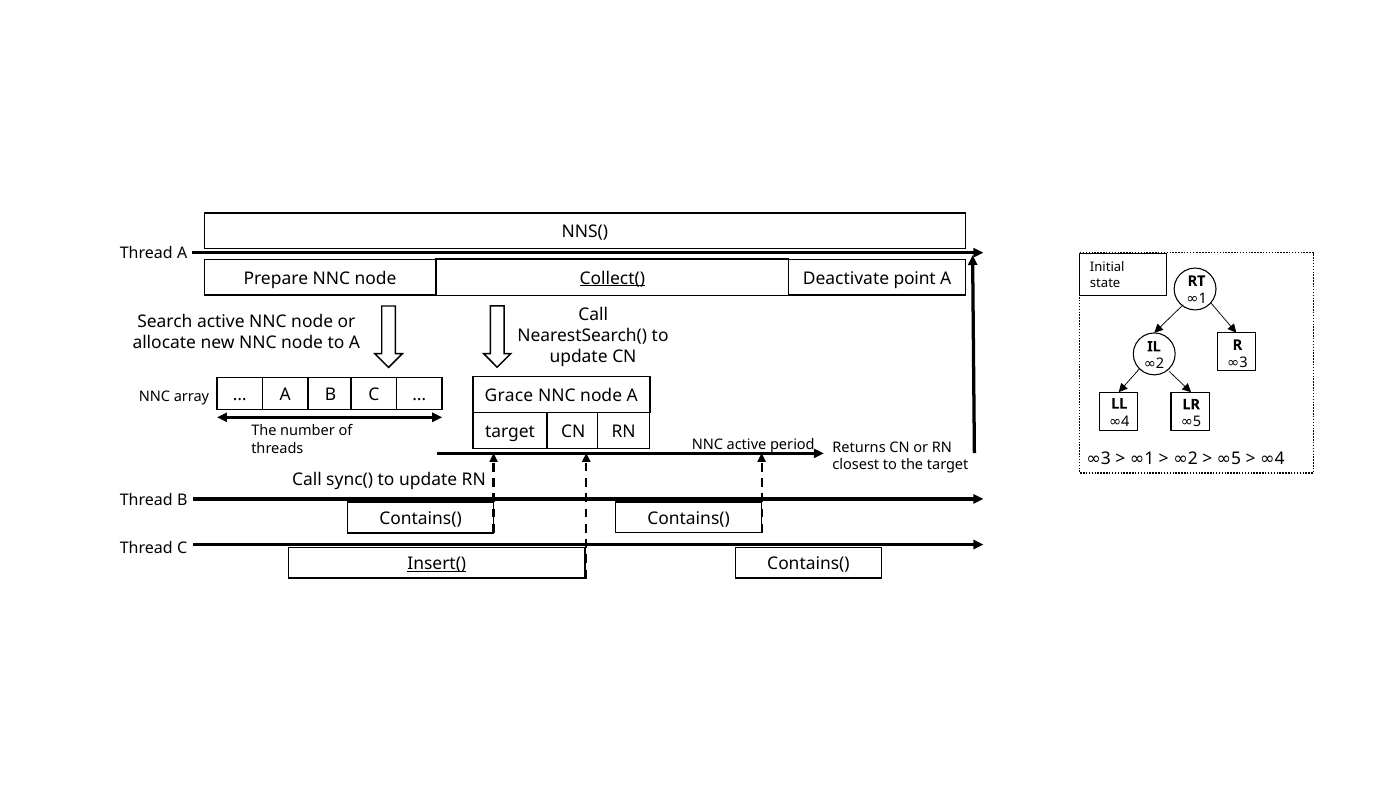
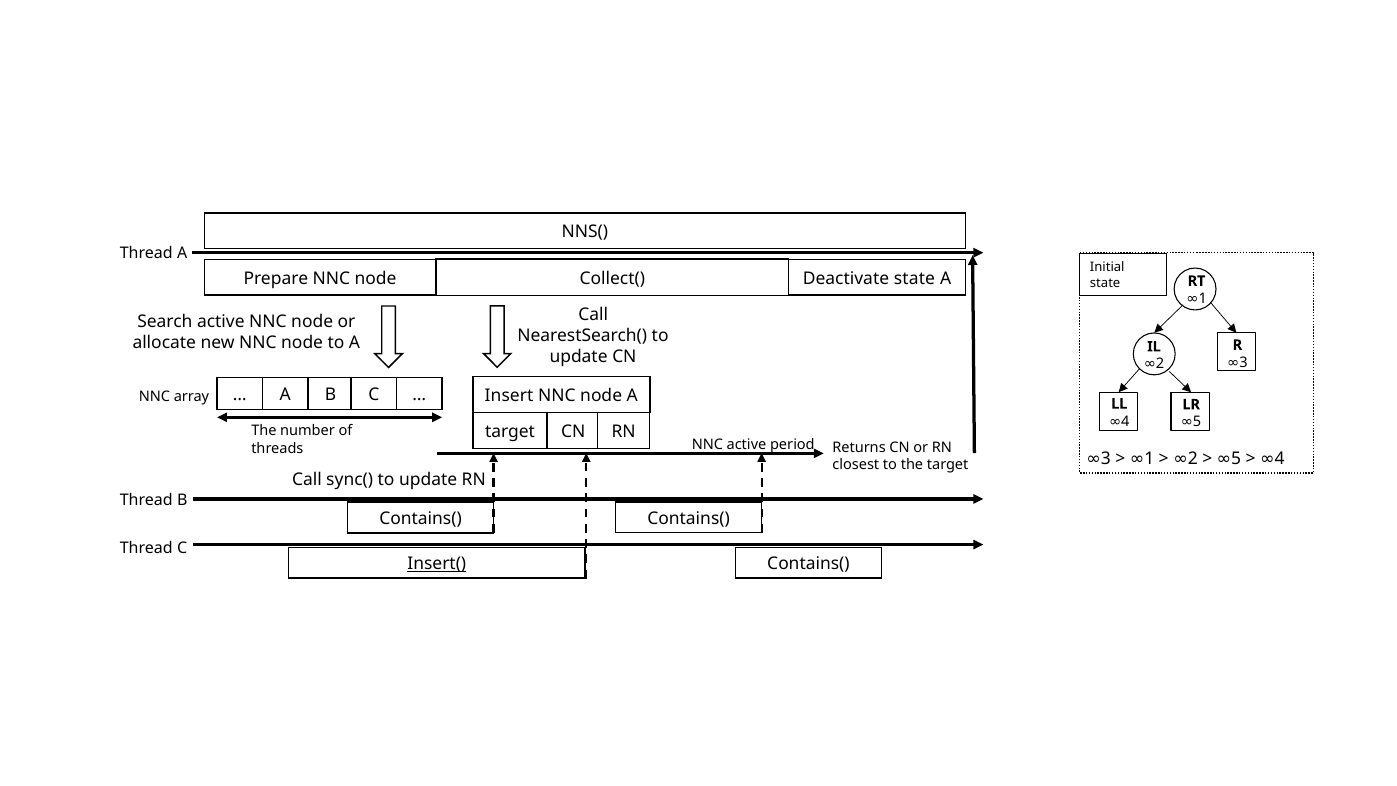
Collect( underline: present -> none
Deactivate point: point -> state
Grace: Grace -> Insert
